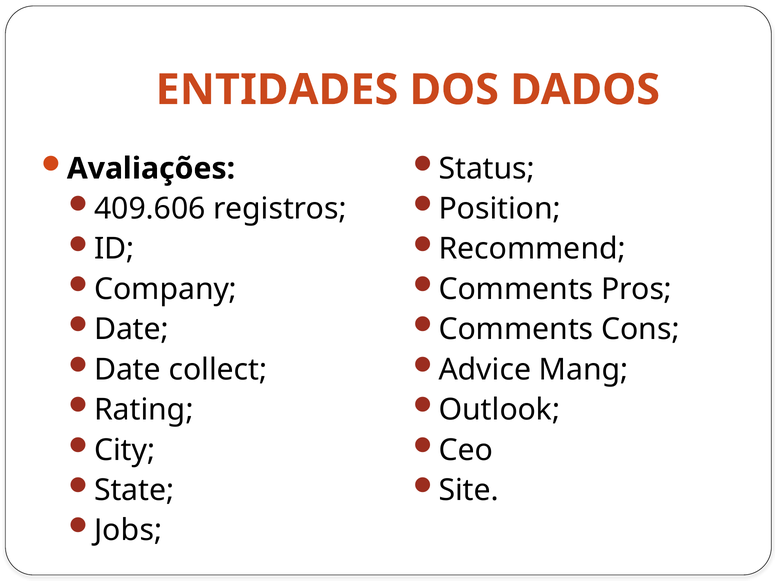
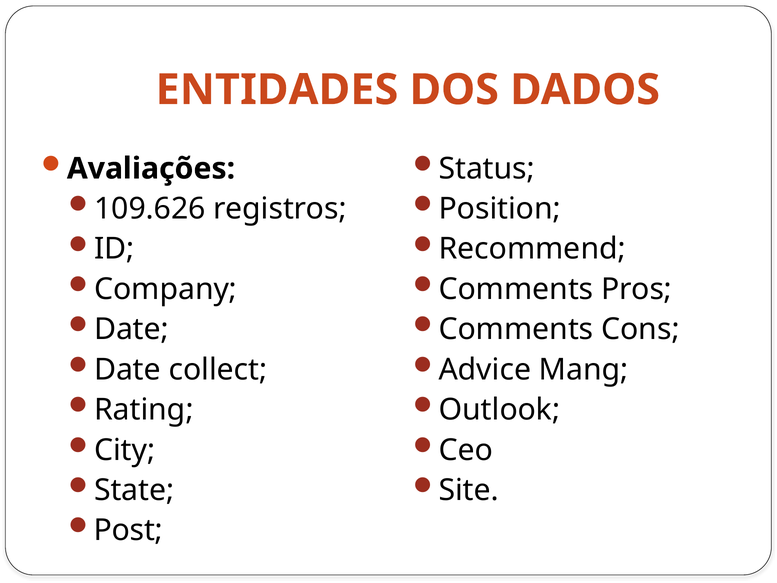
409.606: 409.606 -> 109.626
Jobs: Jobs -> Post
